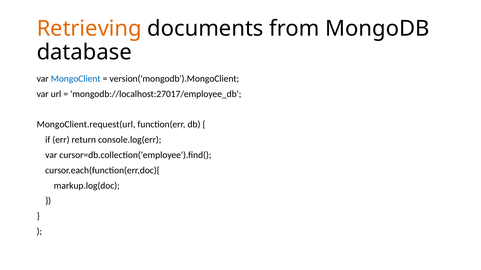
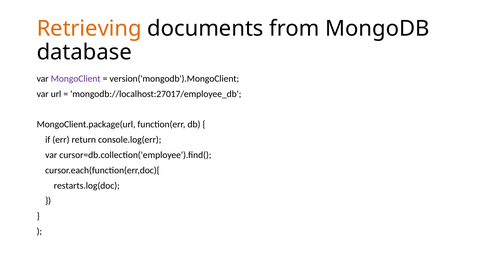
MongoClient colour: blue -> purple
MongoClient.request(url: MongoClient.request(url -> MongoClient.package(url
markup.log(doc: markup.log(doc -> restarts.log(doc
